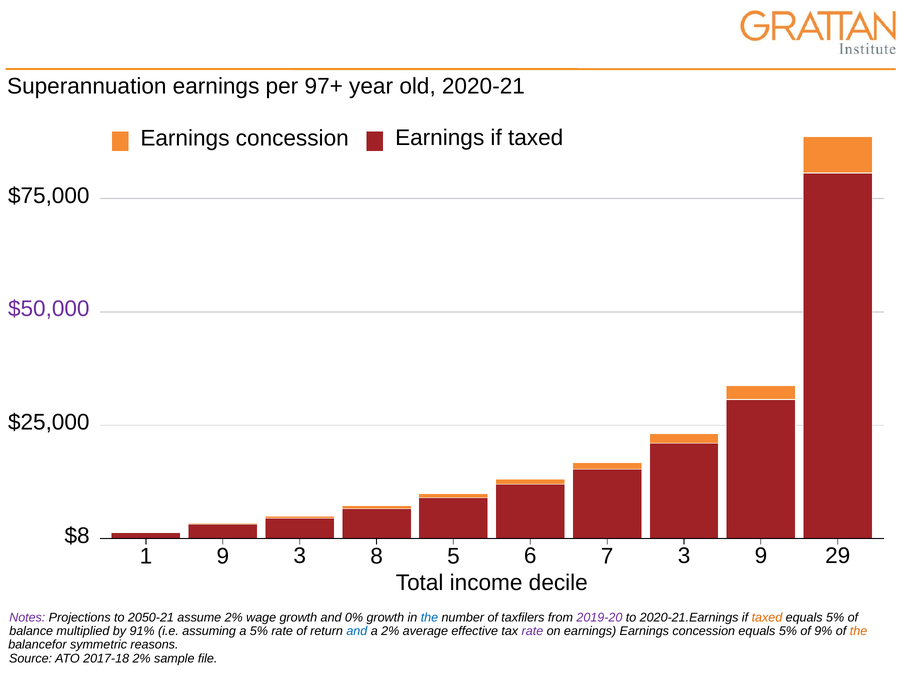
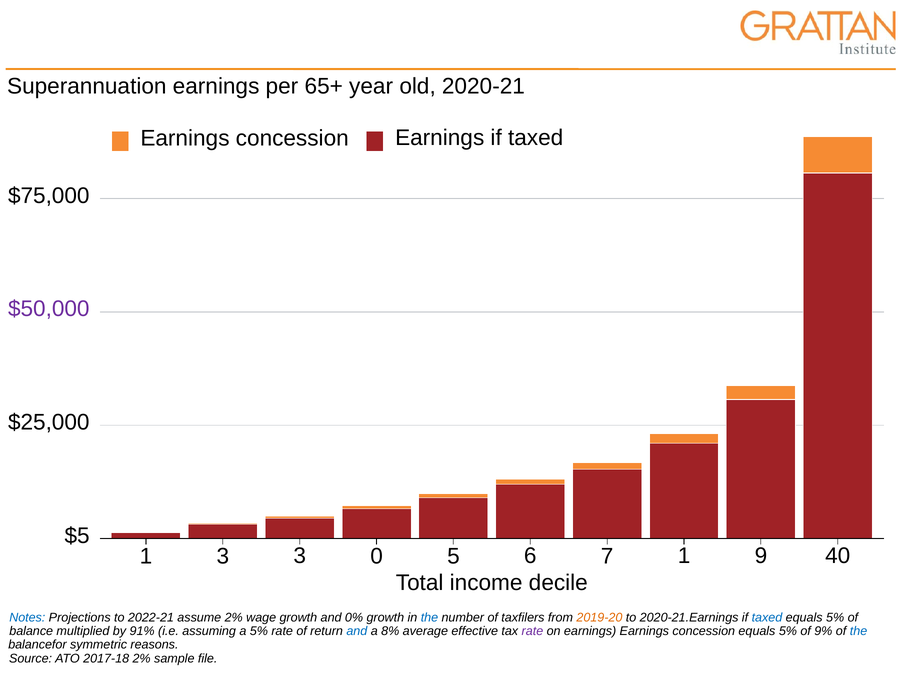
97+: 97+ -> 65+
$8: $8 -> $5
1 9: 9 -> 3
8: 8 -> 0
7 3: 3 -> 1
29: 29 -> 40
Notes colour: purple -> blue
2050-21: 2050-21 -> 2022-21
2019-20 colour: purple -> orange
taxed at (767, 618) colour: orange -> blue
a 2%: 2% -> 8%
the at (859, 631) colour: orange -> blue
